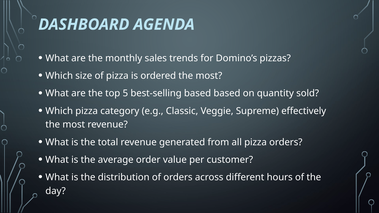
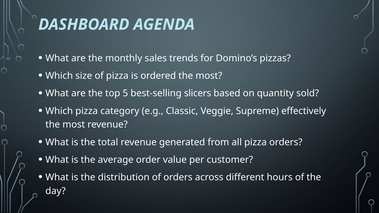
best-selling based: based -> slicers
